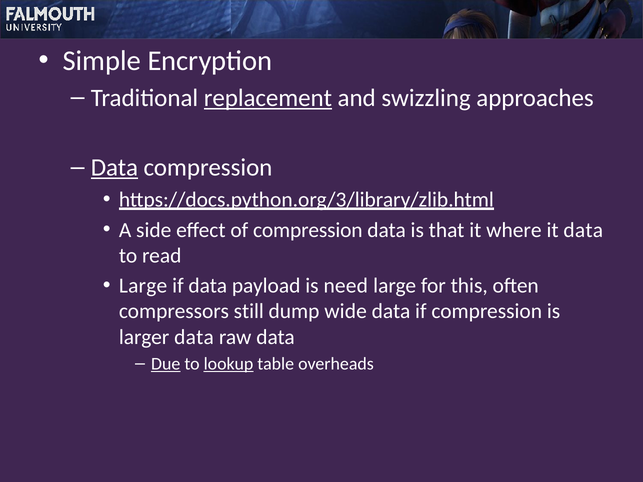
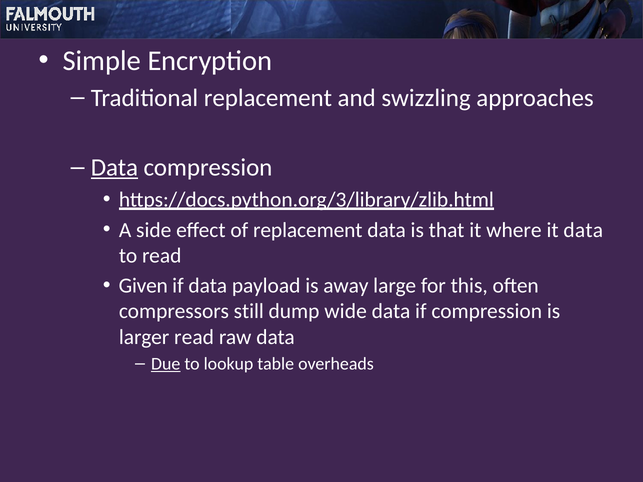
replacement at (268, 98) underline: present -> none
of compression: compression -> replacement
Large at (143, 286): Large -> Given
need: need -> away
larger data: data -> read
lookup underline: present -> none
